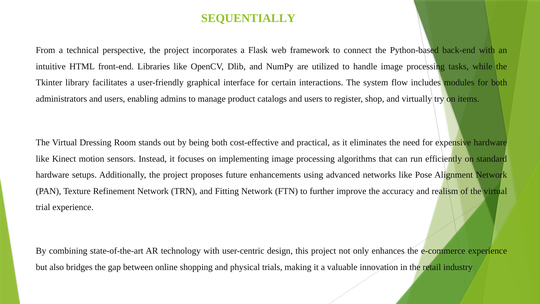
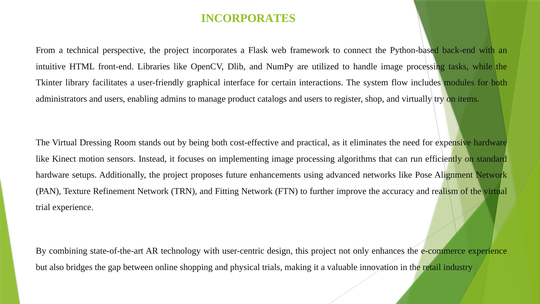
SEQUENTIALLY at (248, 18): SEQUENTIALLY -> INCORPORATES
